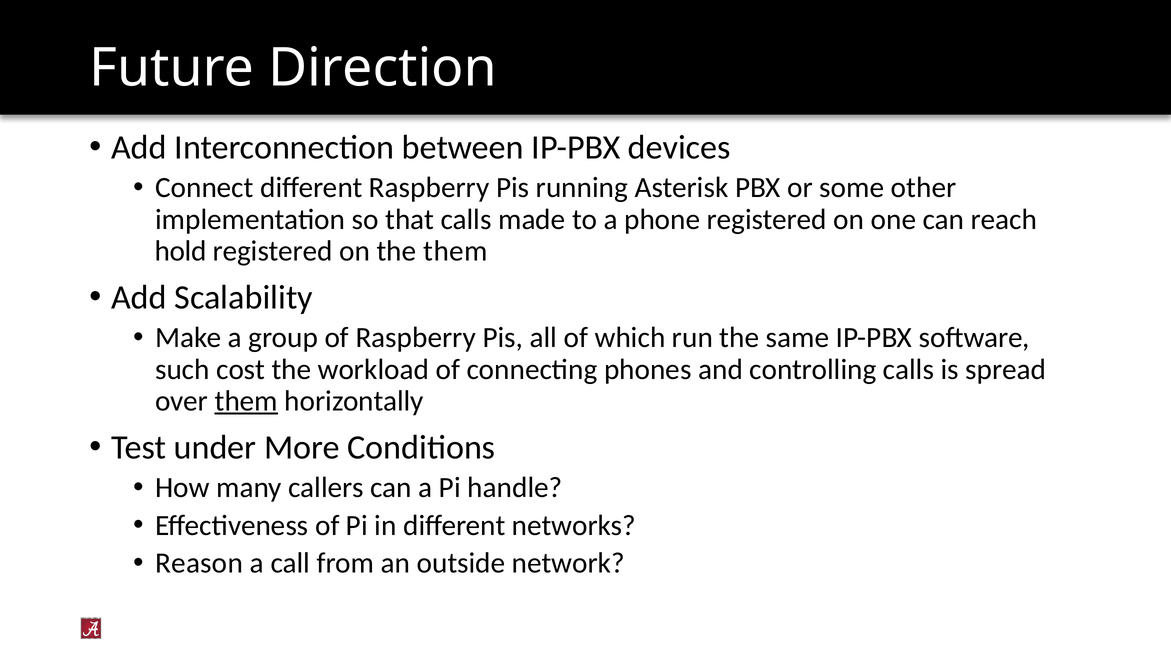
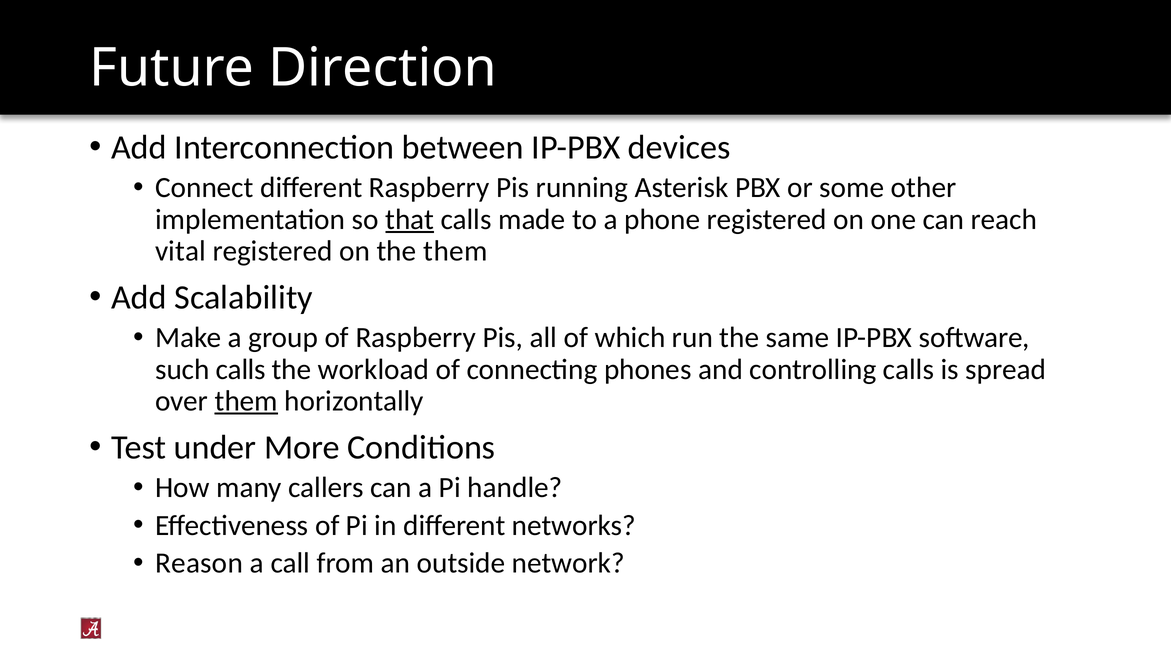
that underline: none -> present
hold: hold -> vital
such cost: cost -> calls
